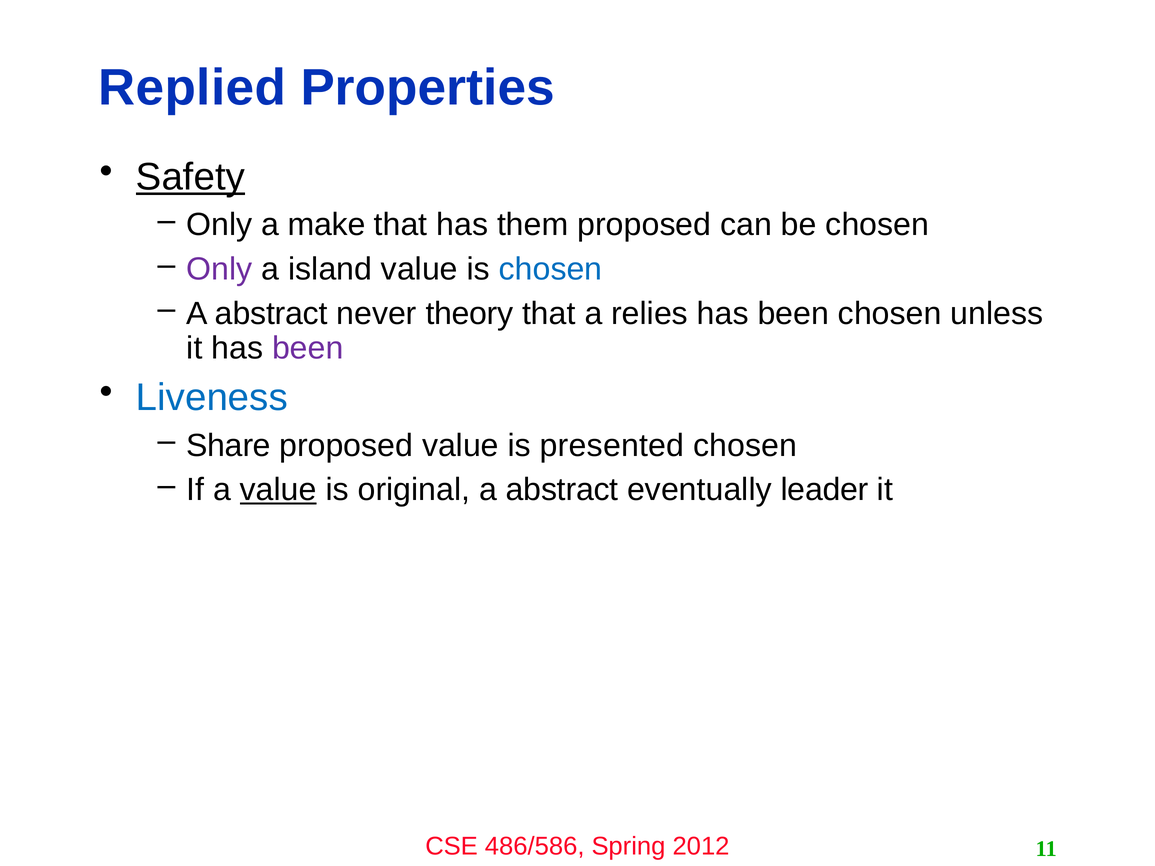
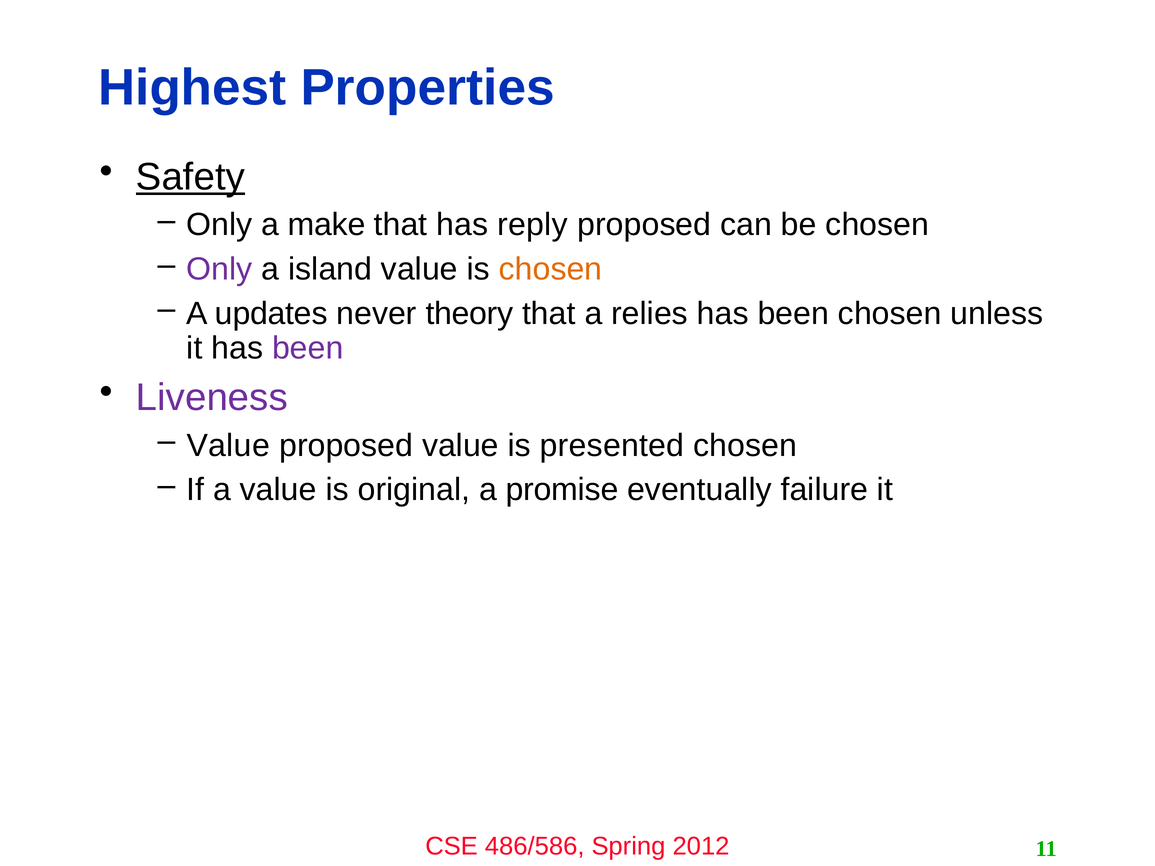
Replied: Replied -> Highest
them: them -> reply
chosen at (551, 269) colour: blue -> orange
abstract at (271, 314): abstract -> updates
Liveness colour: blue -> purple
Share at (229, 446): Share -> Value
value at (278, 490) underline: present -> none
abstract at (562, 490): abstract -> promise
leader: leader -> failure
